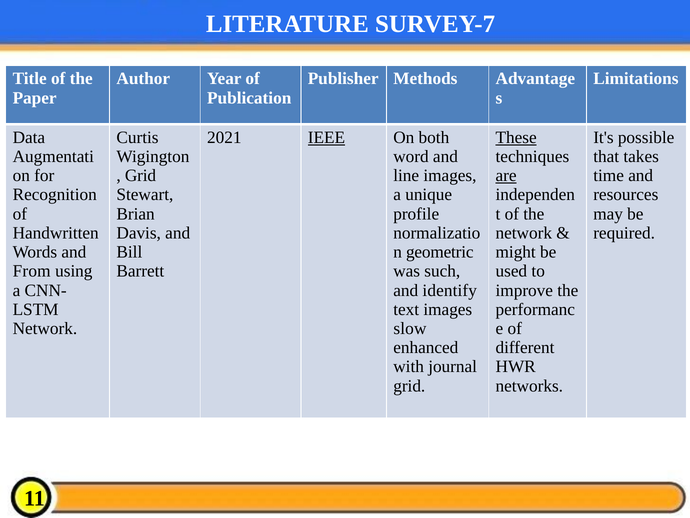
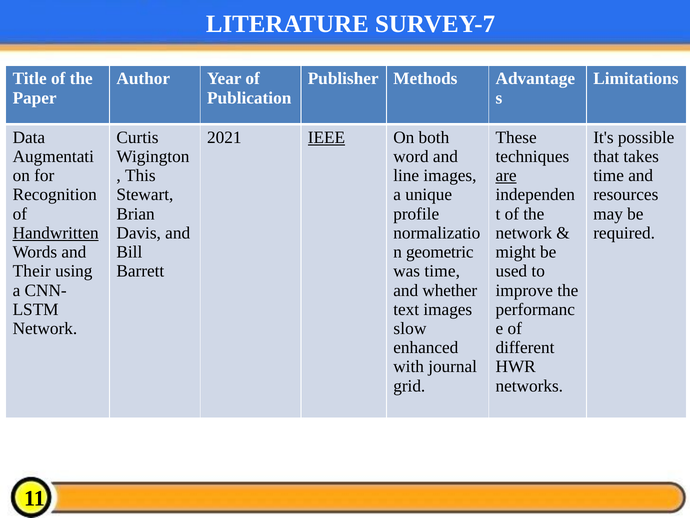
These underline: present -> none
Grid at (140, 175): Grid -> This
Handwritten underline: none -> present
From: From -> Their
was such: such -> time
identify: identify -> whether
